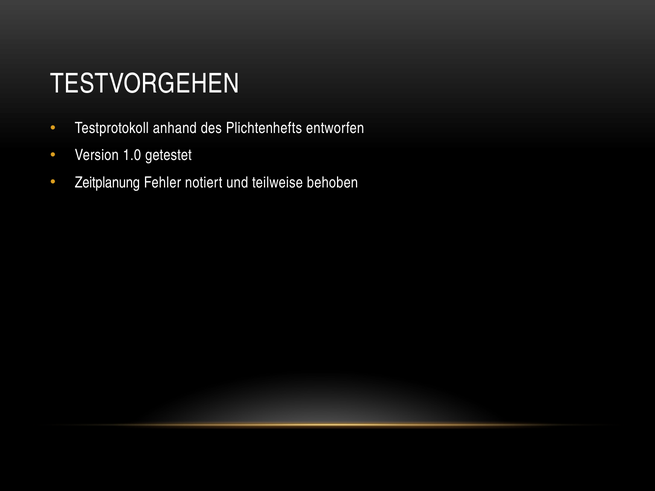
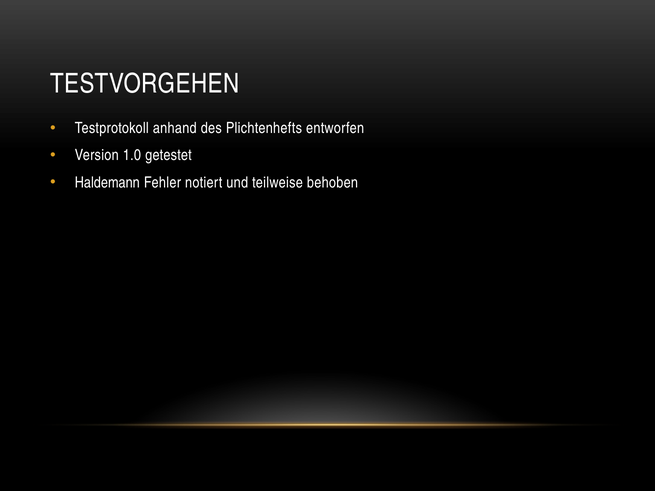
Zeitplanung: Zeitplanung -> Haldemann
